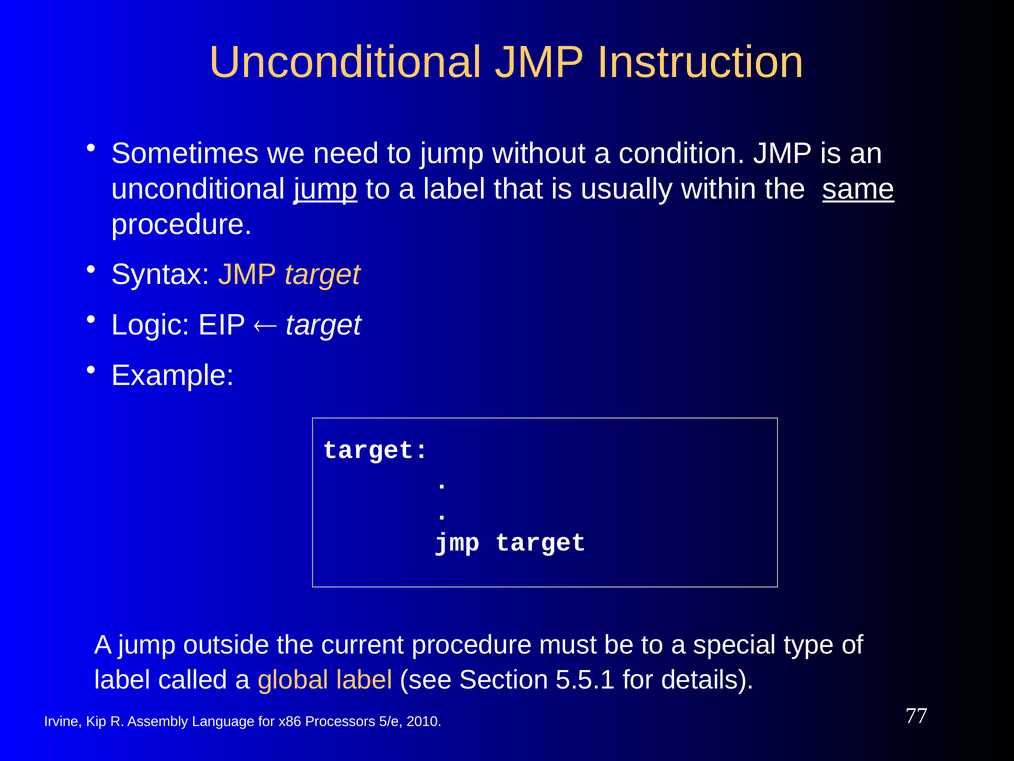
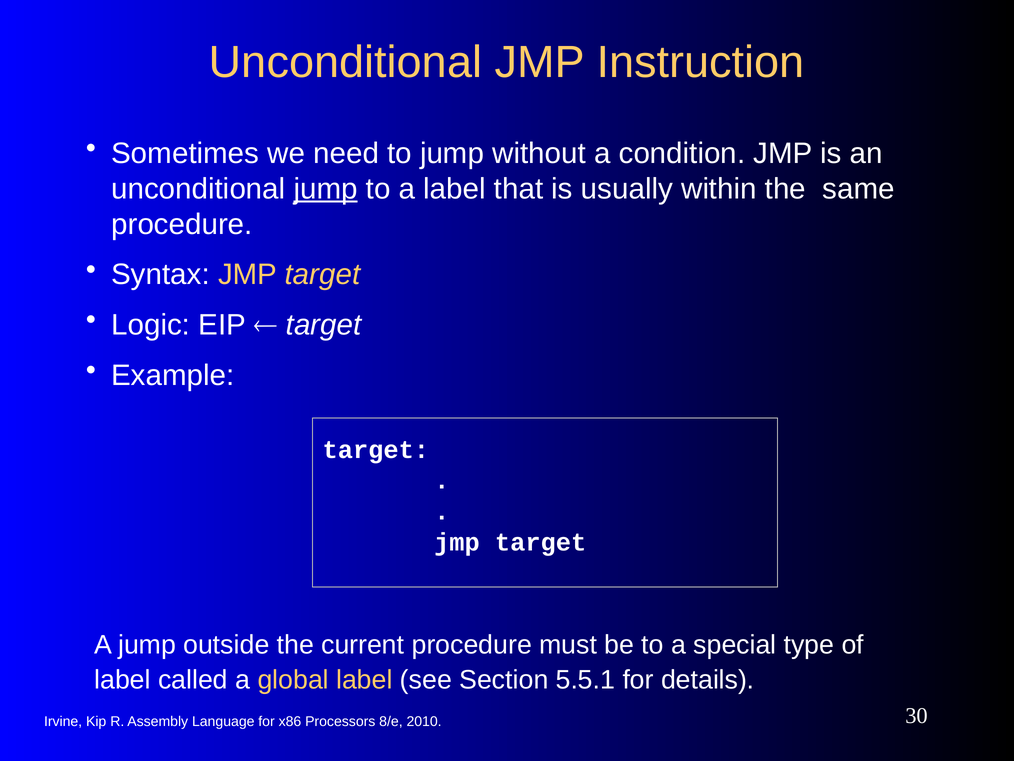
same underline: present -> none
5/e: 5/e -> 8/e
77: 77 -> 30
